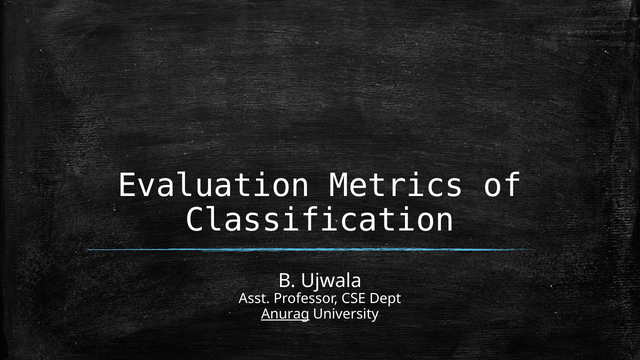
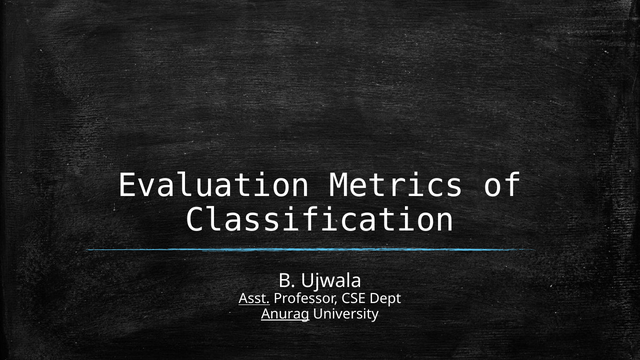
Asst underline: none -> present
